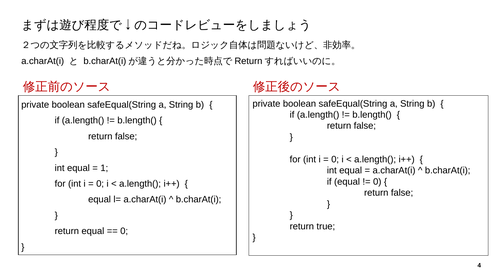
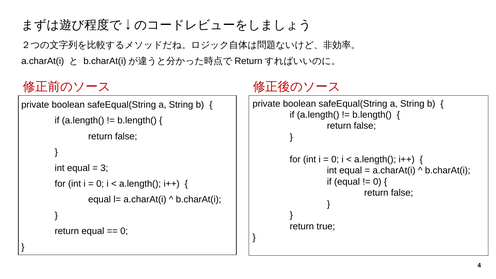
1: 1 -> 3
